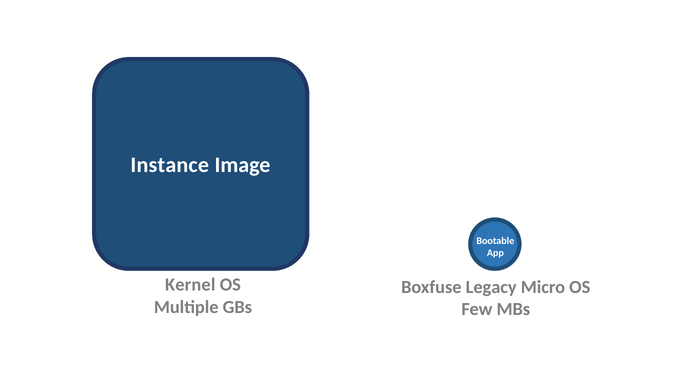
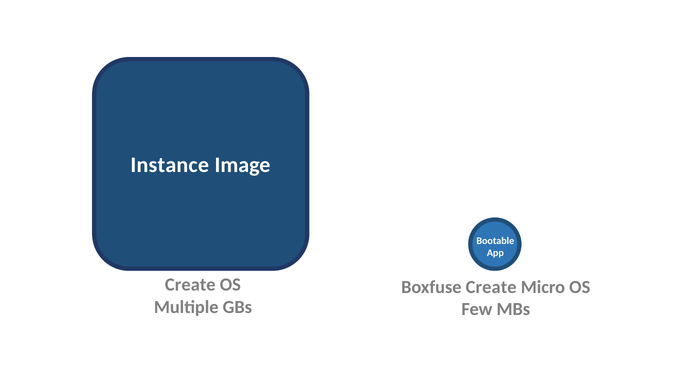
Kernel at (190, 284): Kernel -> Create
Boxfuse Legacy: Legacy -> Create
